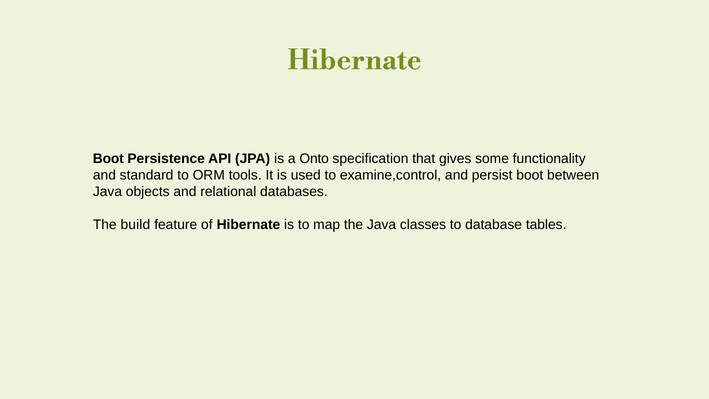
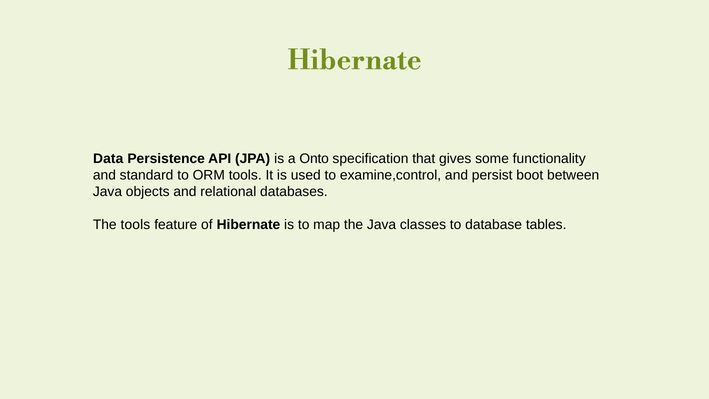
Boot at (108, 158): Boot -> Data
The build: build -> tools
